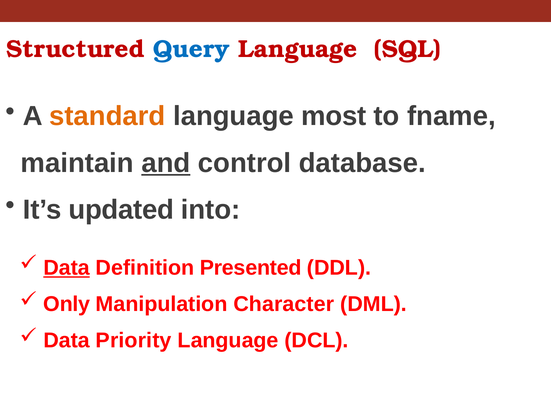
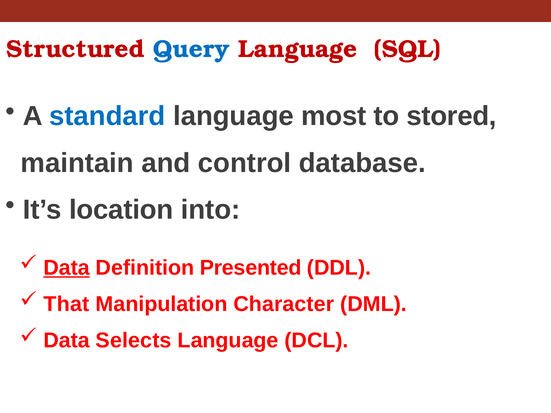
standard colour: orange -> blue
fname: fname -> stored
and underline: present -> none
updated: updated -> location
Only: Only -> That
Priority: Priority -> Selects
